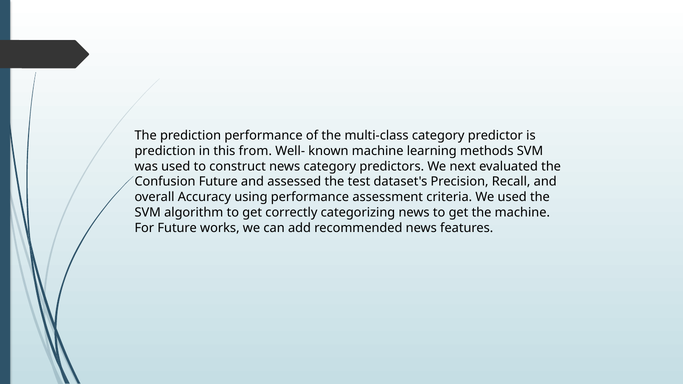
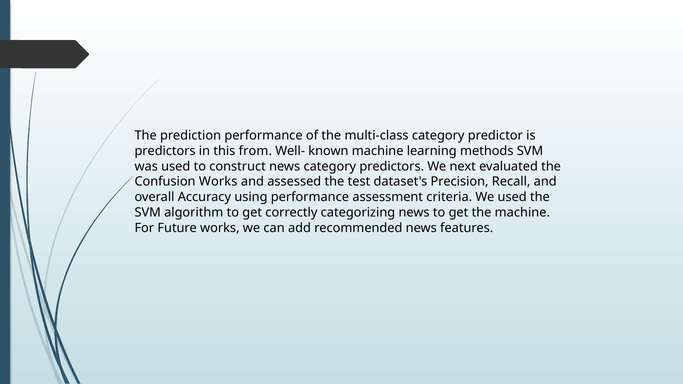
prediction at (165, 151): prediction -> predictors
Confusion Future: Future -> Works
